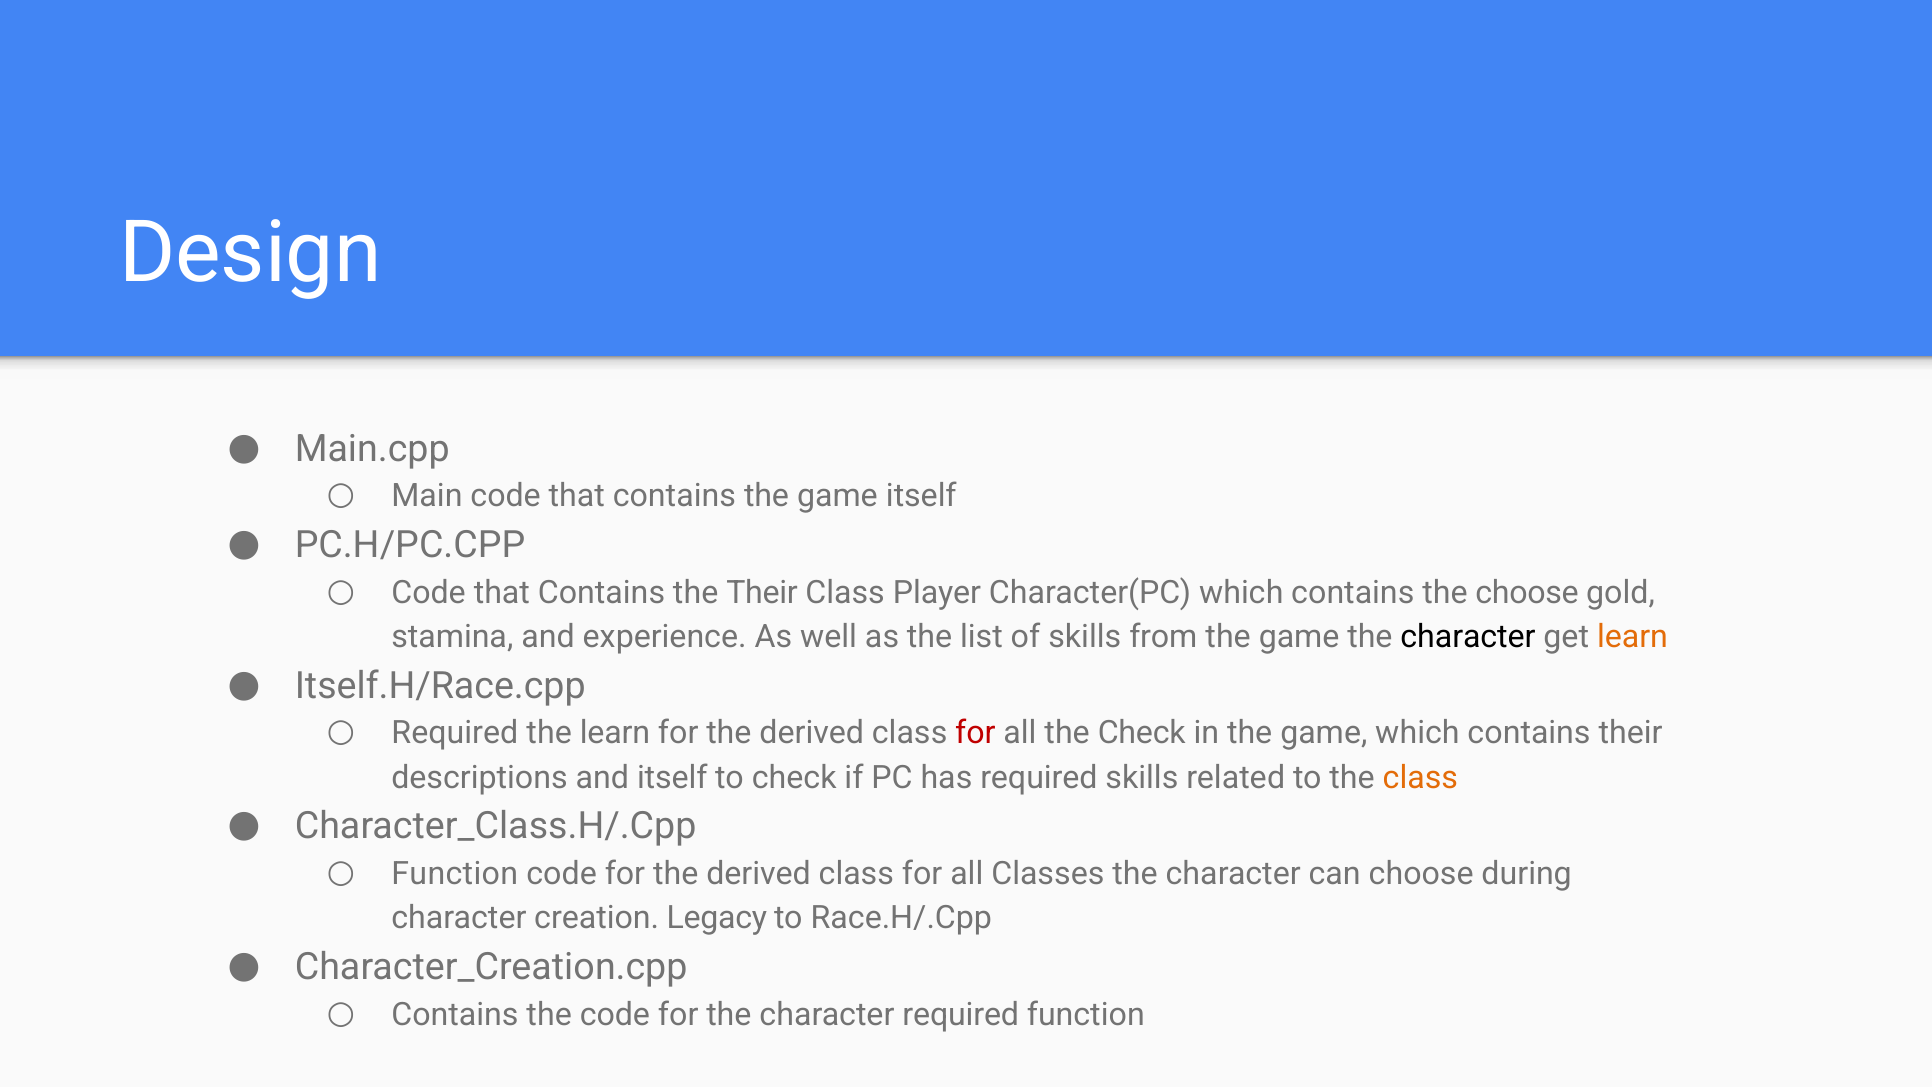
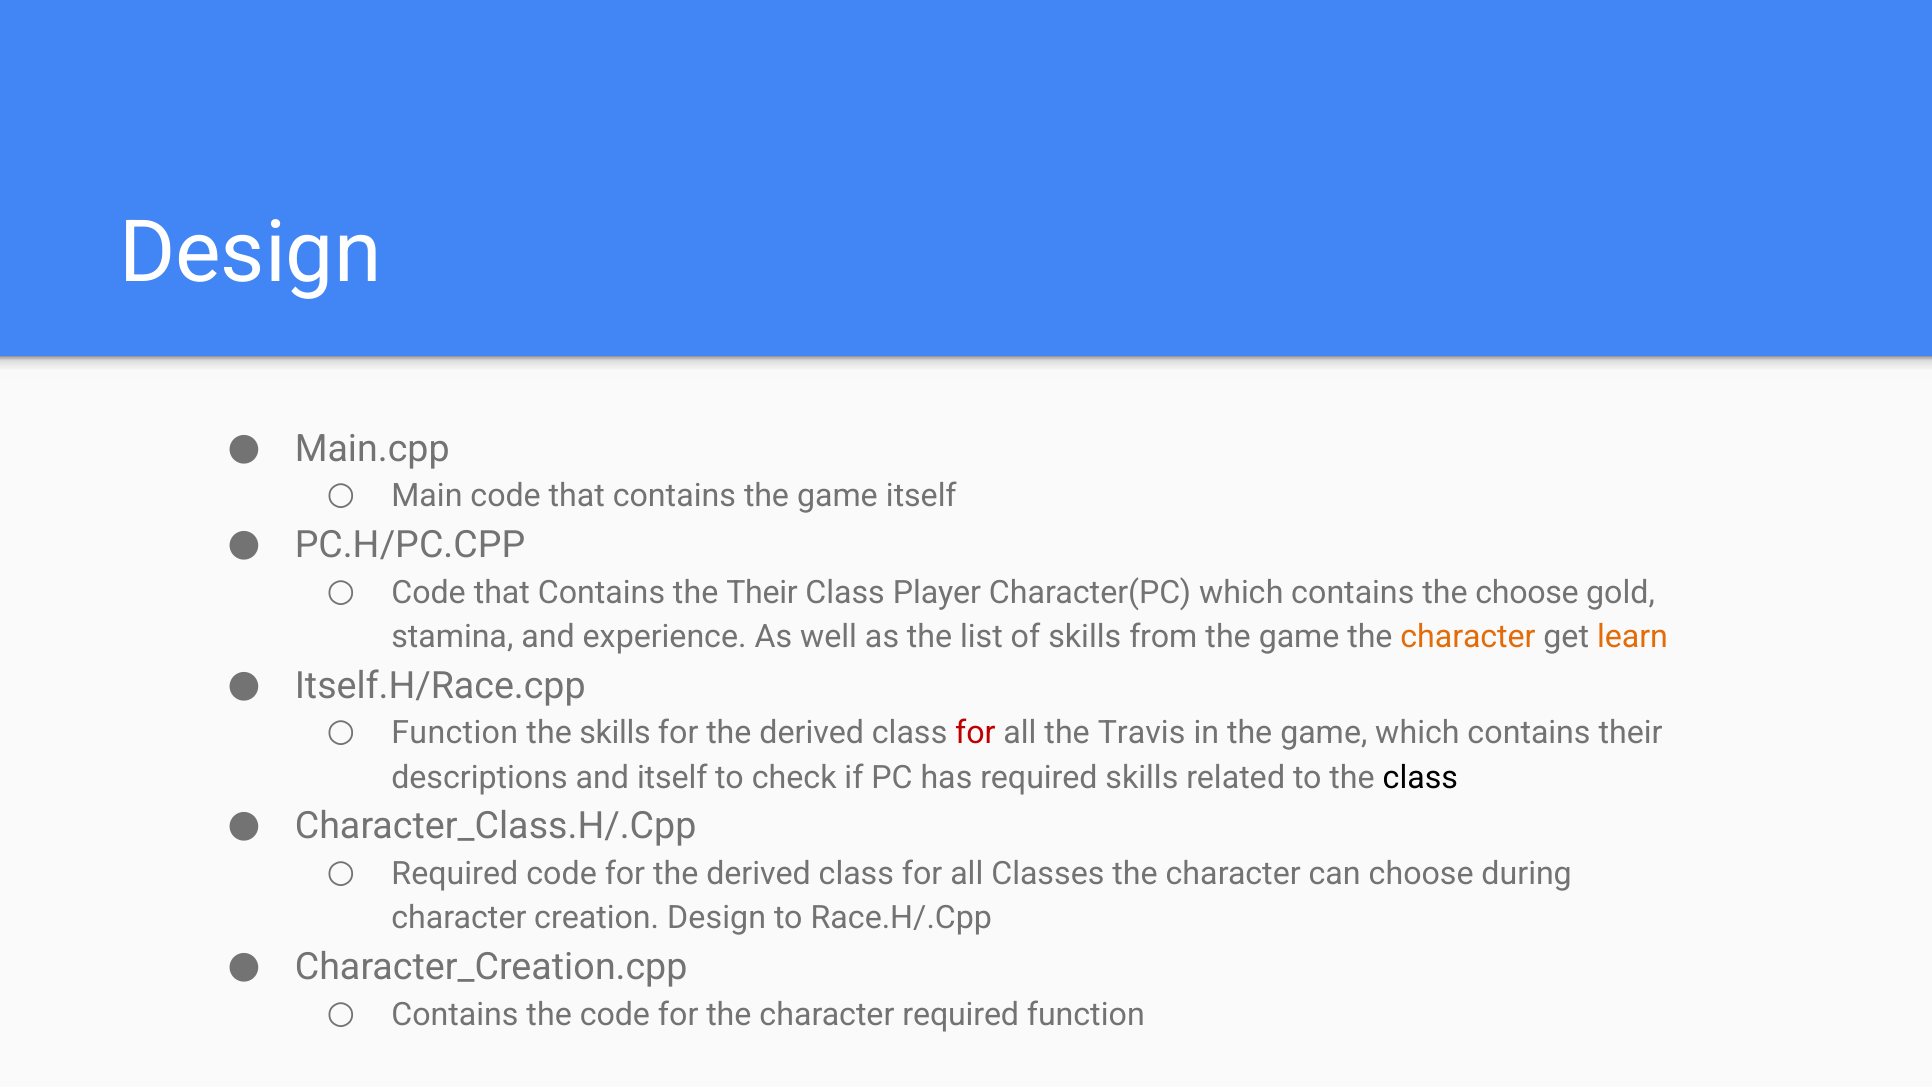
character at (1468, 637) colour: black -> orange
Required at (455, 733): Required -> Function
the learn: learn -> skills
the Check: Check -> Travis
class at (1420, 777) colour: orange -> black
Function at (455, 874): Function -> Required
creation Legacy: Legacy -> Design
